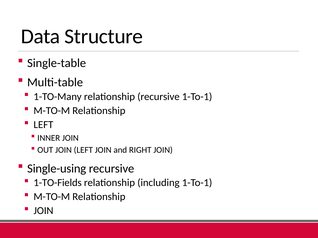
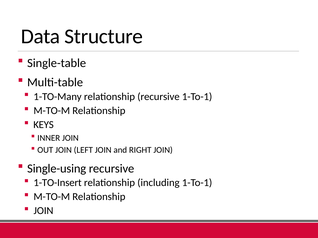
LEFT at (43, 125): LEFT -> KEYS
1-TO-Fields: 1-TO-Fields -> 1-TO-Insert
